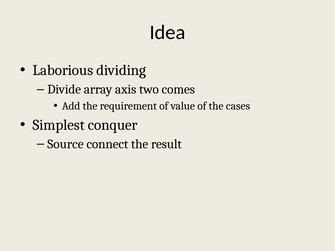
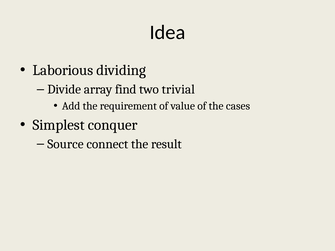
axis: axis -> find
comes: comes -> trivial
